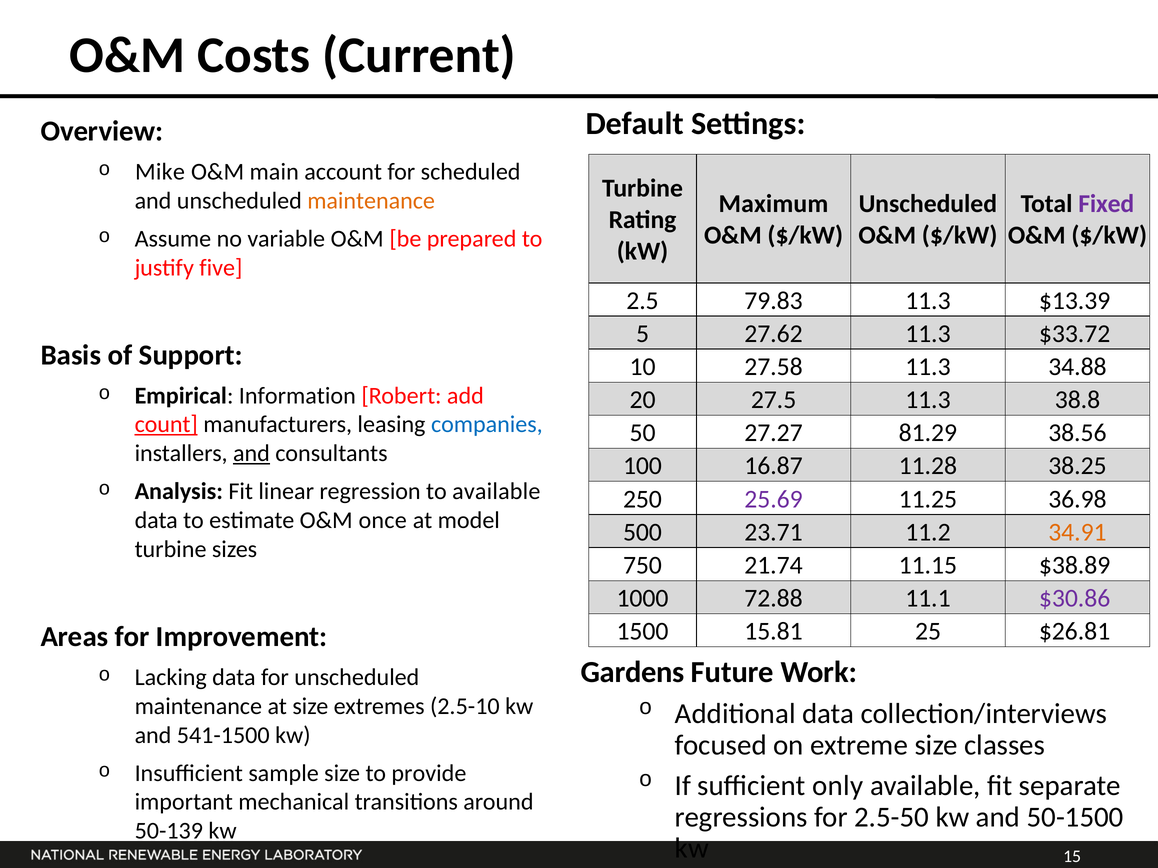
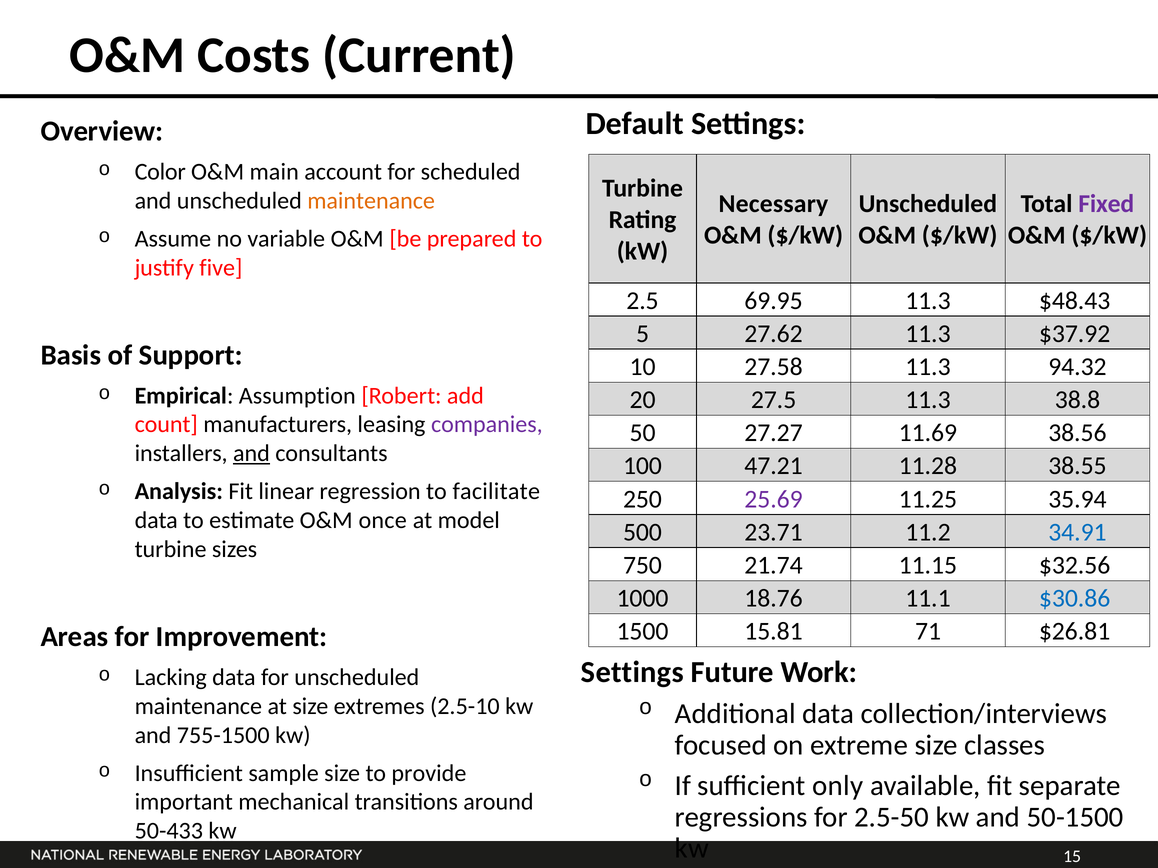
Mike: Mike -> Color
Maximum: Maximum -> Necessary
79.83: 79.83 -> 69.95
$13.39: $13.39 -> $48.43
$33.72: $33.72 -> $37.92
34.88: 34.88 -> 94.32
Information: Information -> Assumption
count underline: present -> none
companies colour: blue -> purple
81.29: 81.29 -> 11.69
16.87: 16.87 -> 47.21
38.25: 38.25 -> 38.55
to available: available -> facilitate
36.98: 36.98 -> 35.94
34.91 colour: orange -> blue
$38.89: $38.89 -> $32.56
72.88: 72.88 -> 18.76
$30.86 colour: purple -> blue
25: 25 -> 71
Gardens at (633, 673): Gardens -> Settings
541-1500: 541-1500 -> 755-1500
50-139: 50-139 -> 50-433
